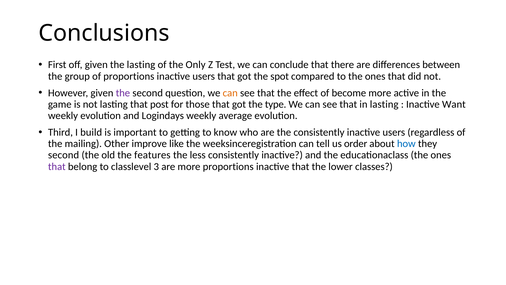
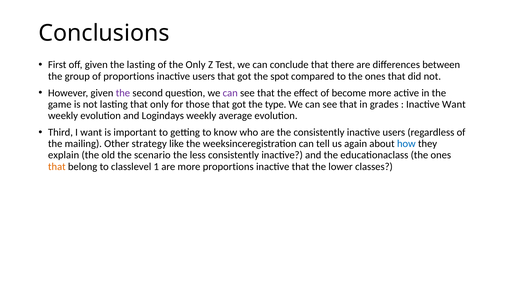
can at (230, 93) colour: orange -> purple
that post: post -> only
in lasting: lasting -> grades
I build: build -> want
improve: improve -> strategy
order: order -> again
second at (64, 155): second -> explain
features: features -> scenario
that at (57, 166) colour: purple -> orange
3: 3 -> 1
